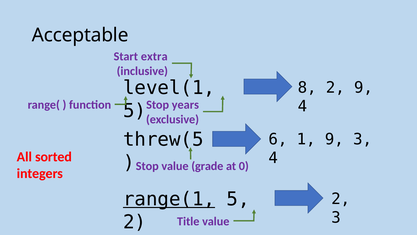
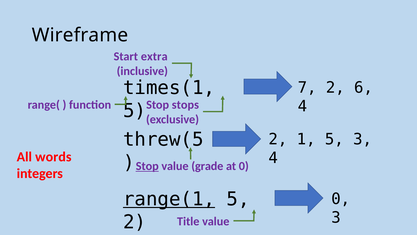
Acceptable: Acceptable -> Wireframe
level(1: level(1 -> times(1
8: 8 -> 7
2 9: 9 -> 6
years: years -> stops
6 at (278, 139): 6 -> 2
1 9: 9 -> 5
sorted: sorted -> words
Stop at (147, 166) underline: none -> present
2 at (341, 199): 2 -> 0
